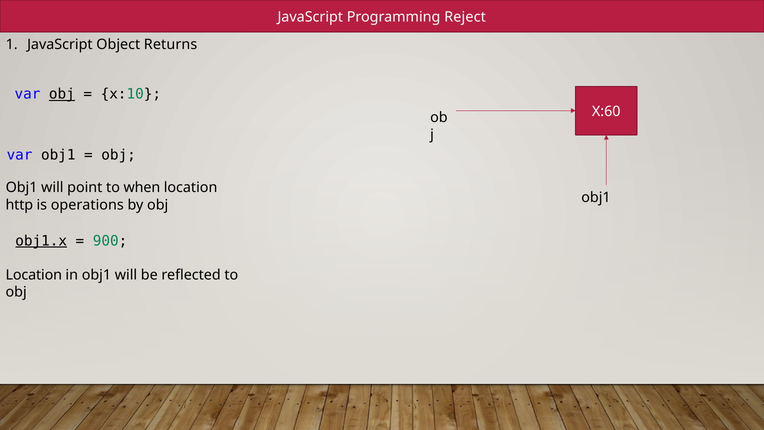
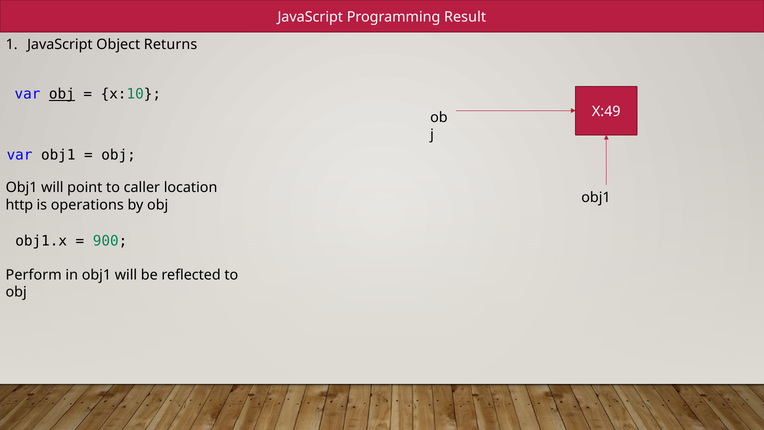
Reject: Reject -> Result
X:60: X:60 -> X:49
when: when -> caller
obj1.x underline: present -> none
Location at (34, 275): Location -> Perform
